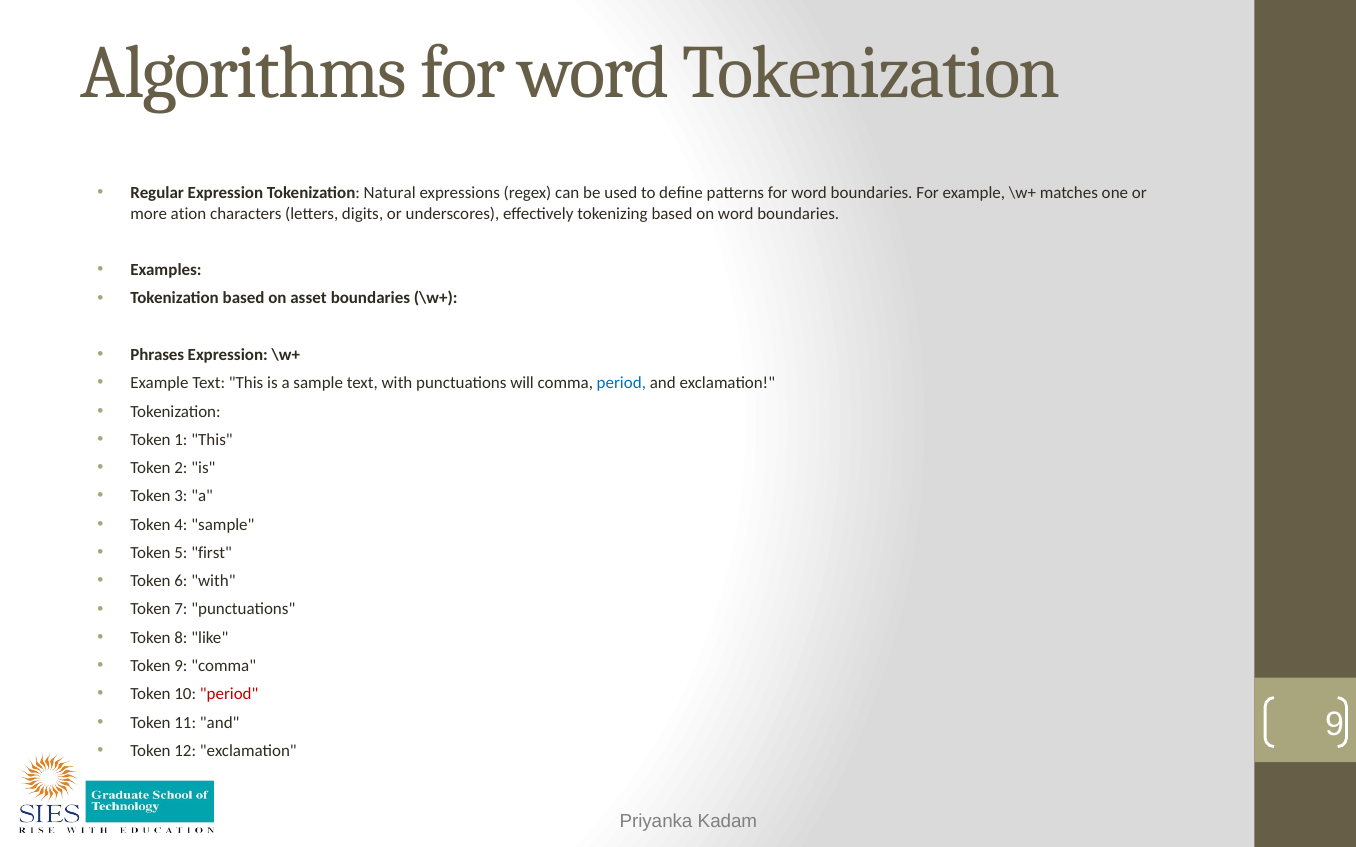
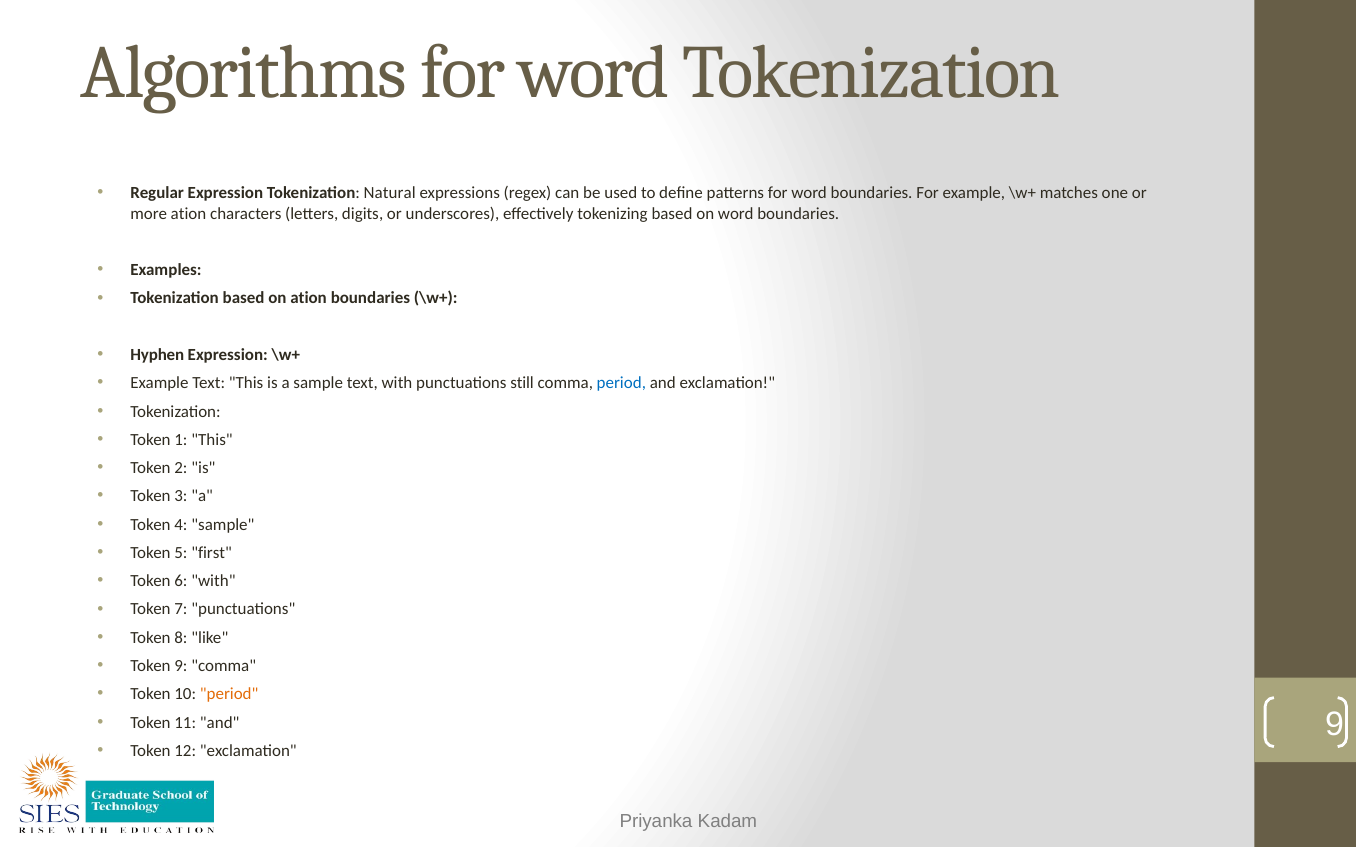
on asset: asset -> ation
Phrases: Phrases -> Hyphen
will: will -> still
period at (229, 695) colour: red -> orange
